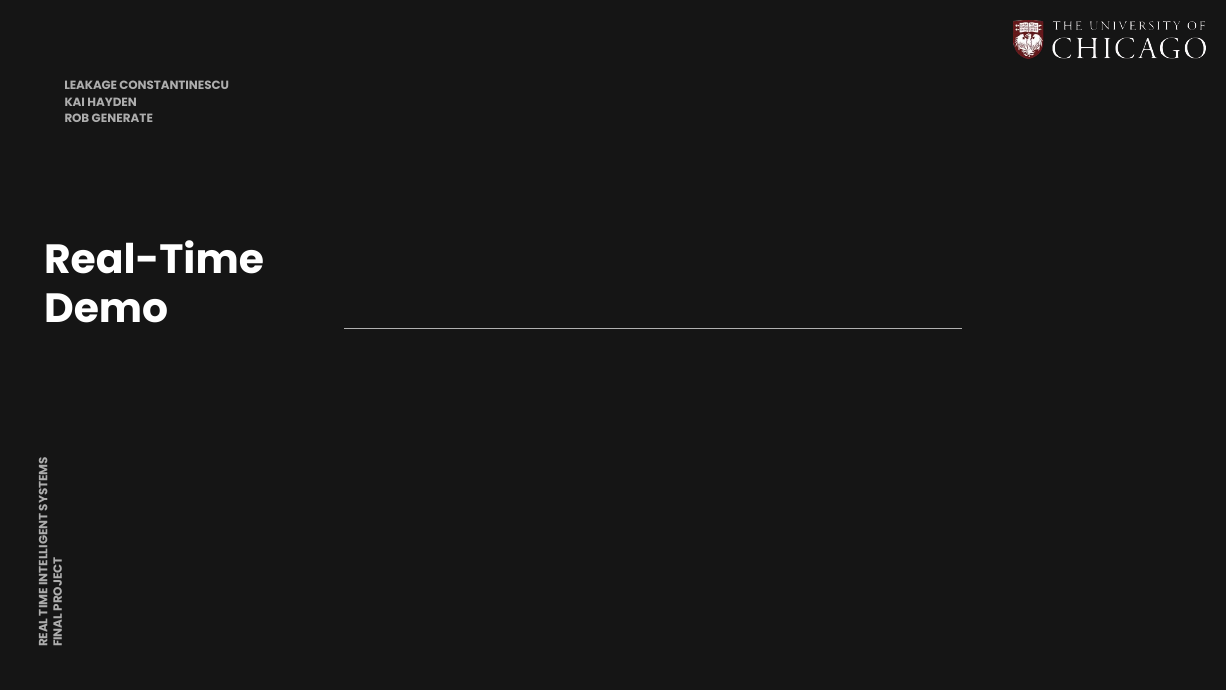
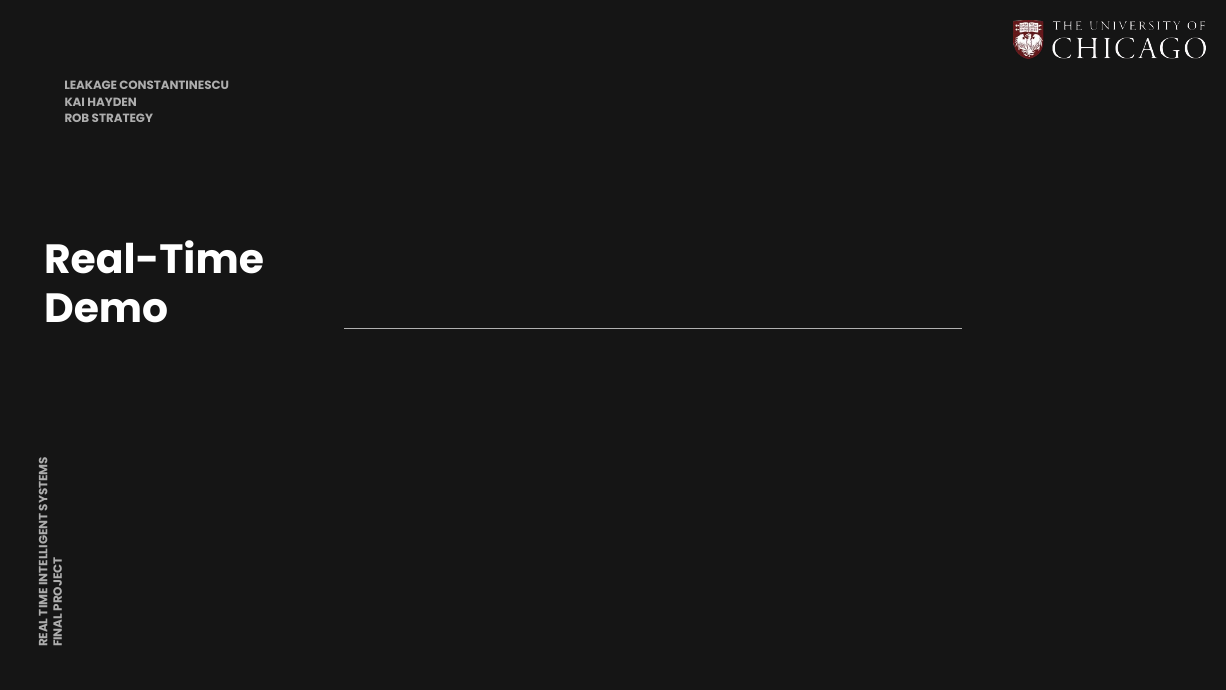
GENERATE: GENERATE -> STRATEGY
